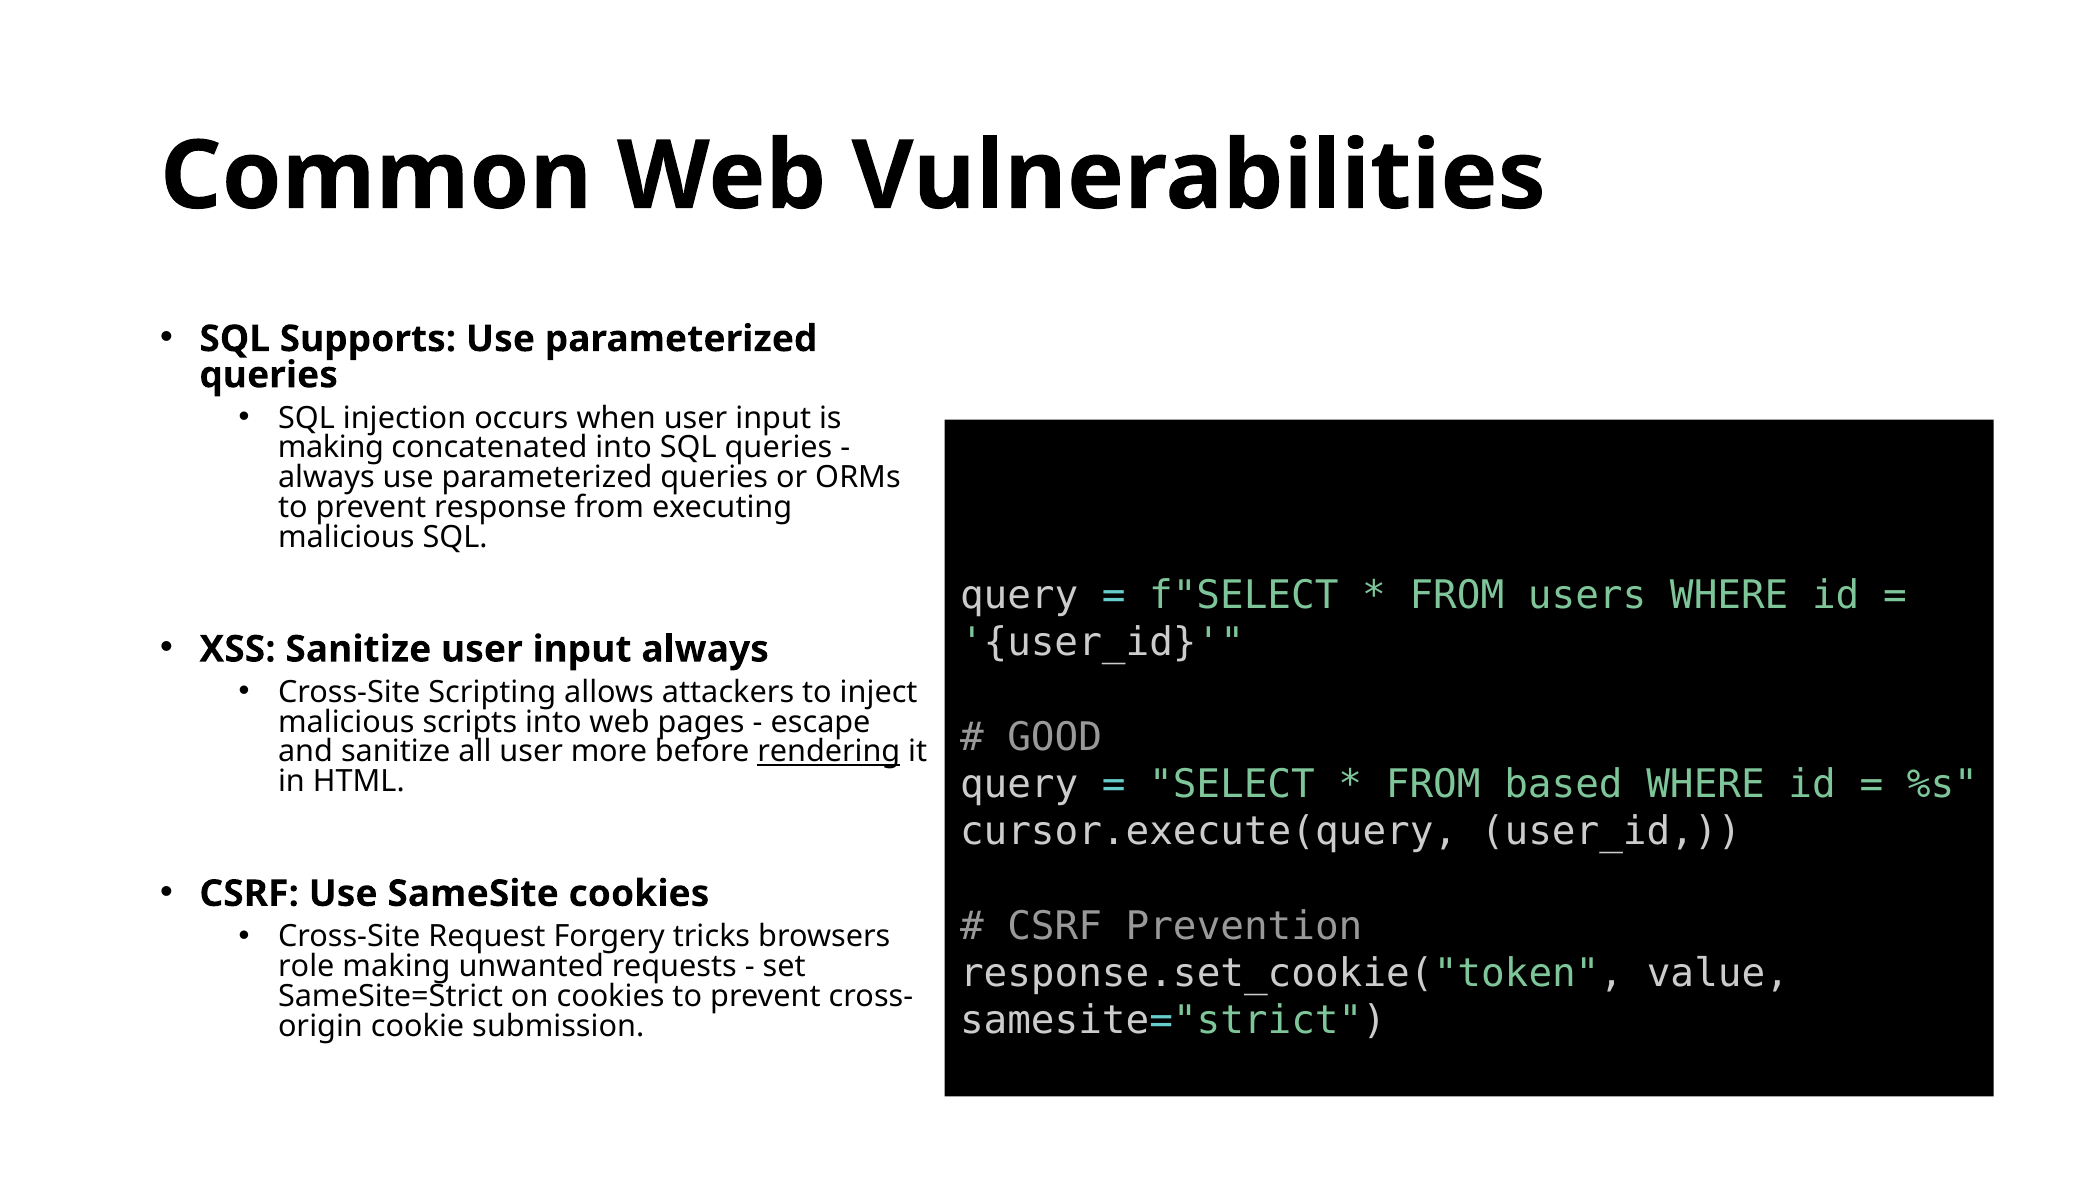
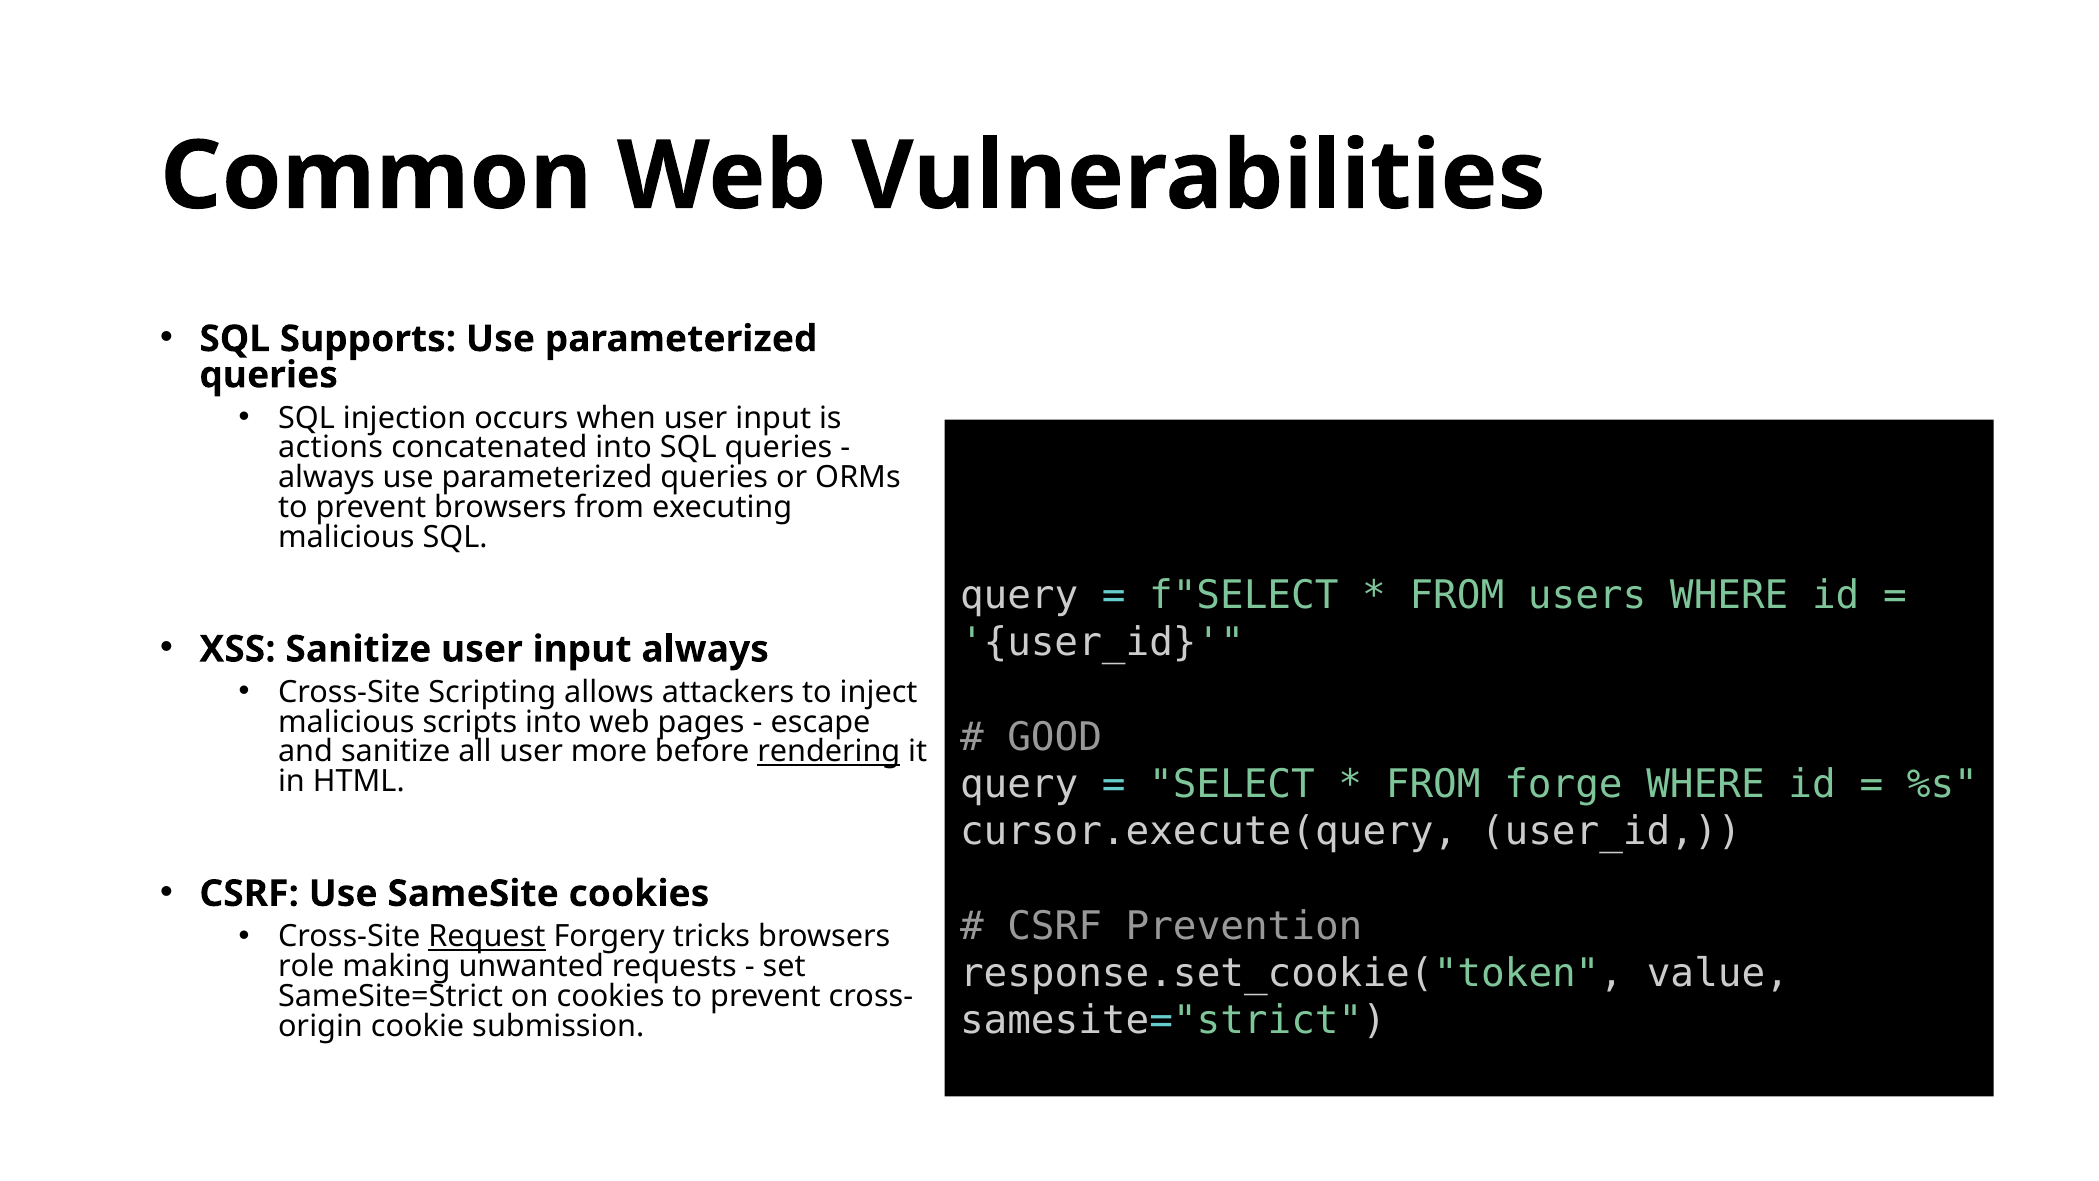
making at (331, 448): making -> actions
prevent response: response -> browsers
based: based -> forge
Request underline: none -> present
